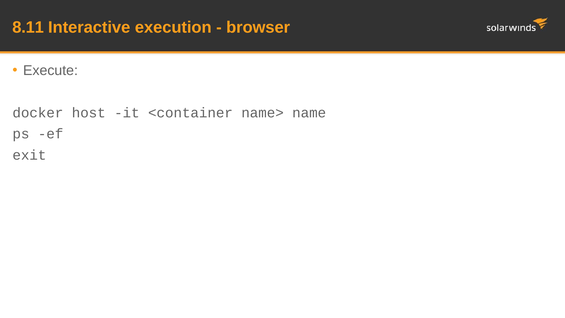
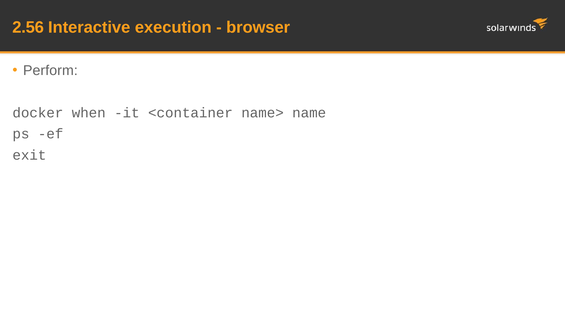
8.11: 8.11 -> 2.56
Execute: Execute -> Perform
host: host -> when
